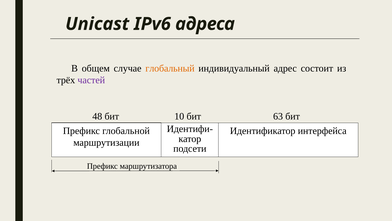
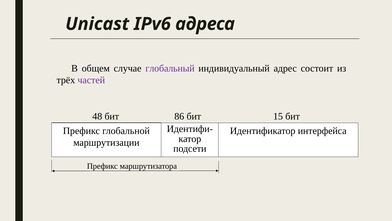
глобальный colour: orange -> purple
10: 10 -> 86
63: 63 -> 15
